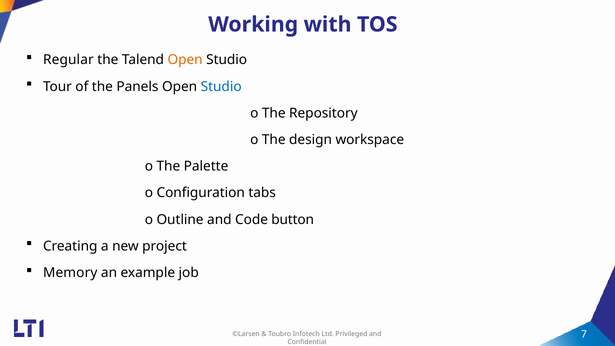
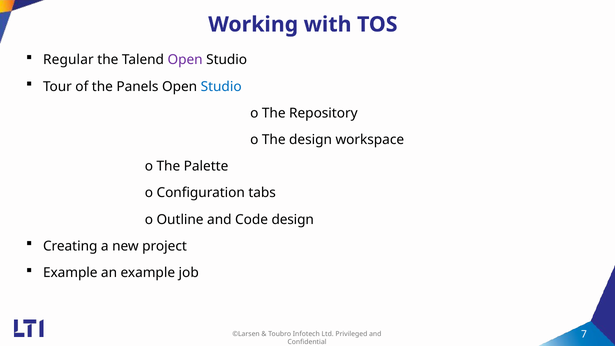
Open at (185, 60) colour: orange -> purple
Code button: button -> design
Memory at (70, 273): Memory -> Example
